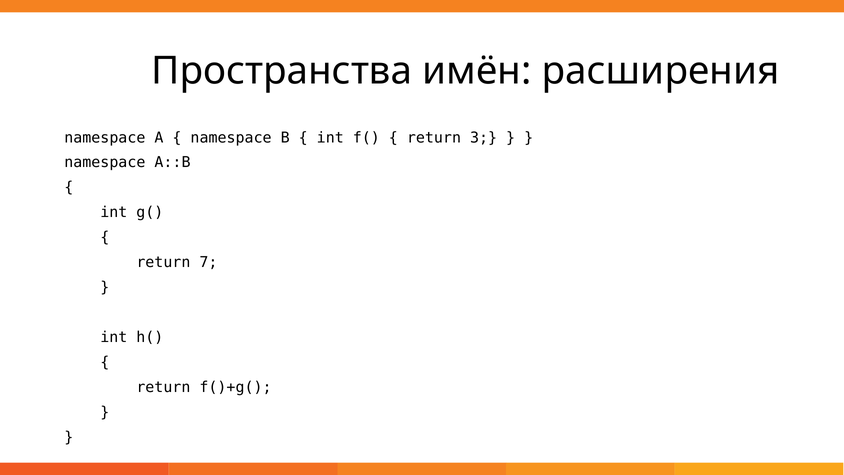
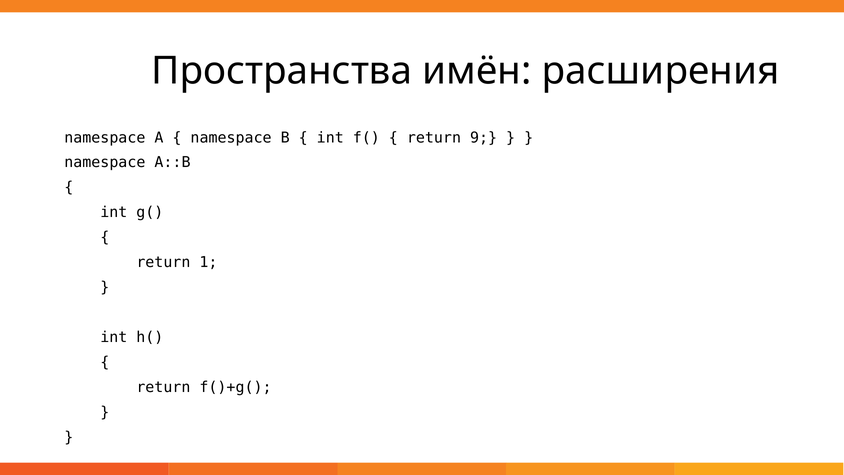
3: 3 -> 9
7: 7 -> 1
